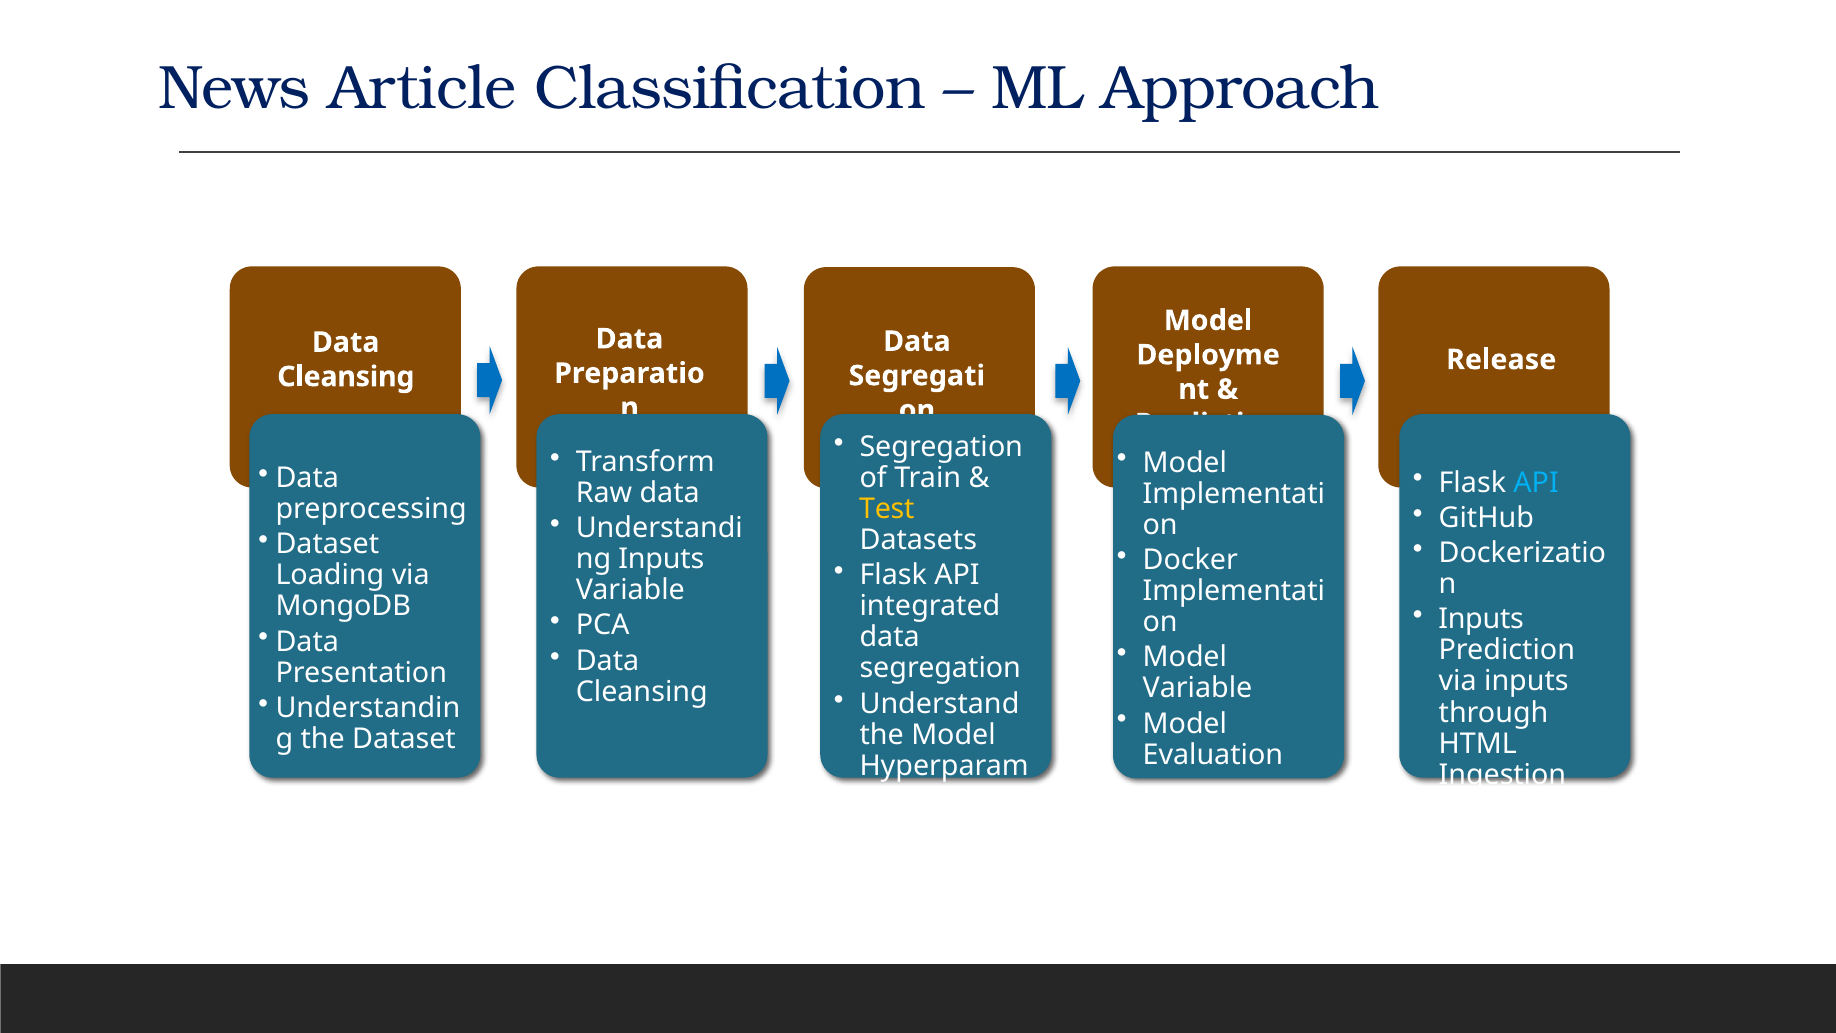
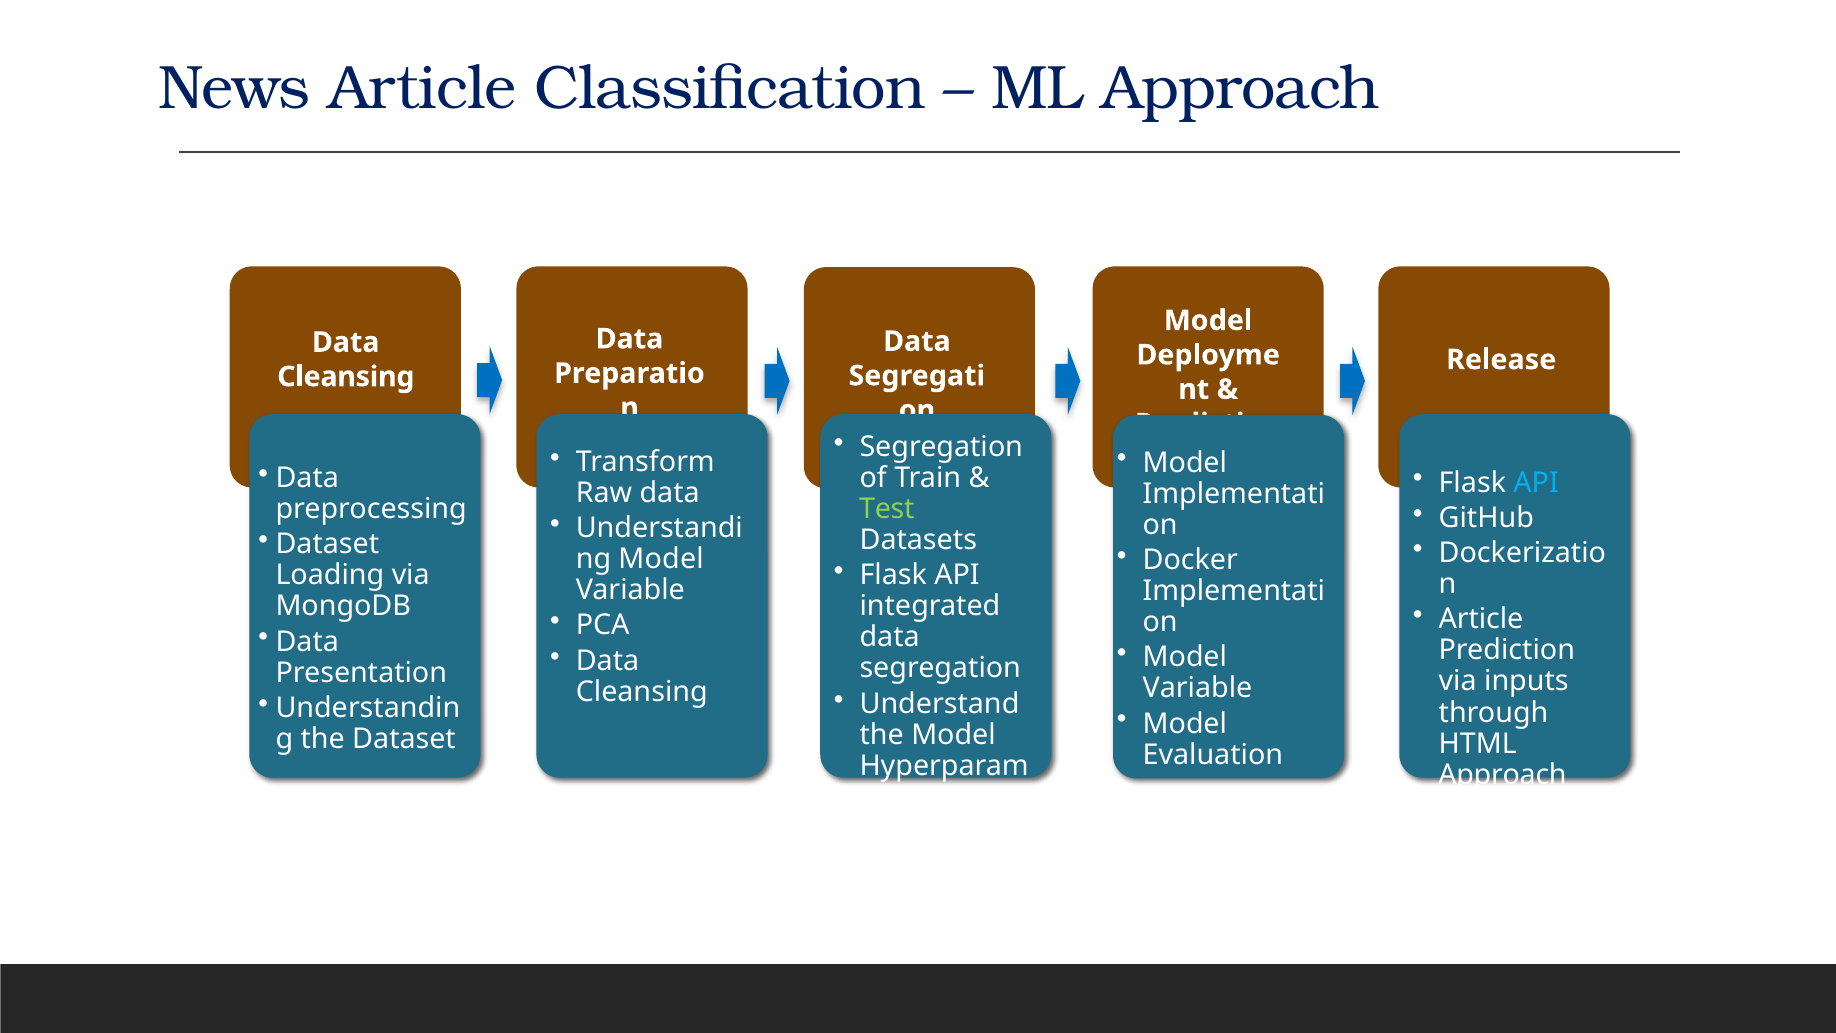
Test colour: yellow -> light green
Inputs at (661, 559): Inputs -> Model
Inputs at (1481, 619): Inputs -> Article
Ingestion at (1502, 774): Ingestion -> Approach
